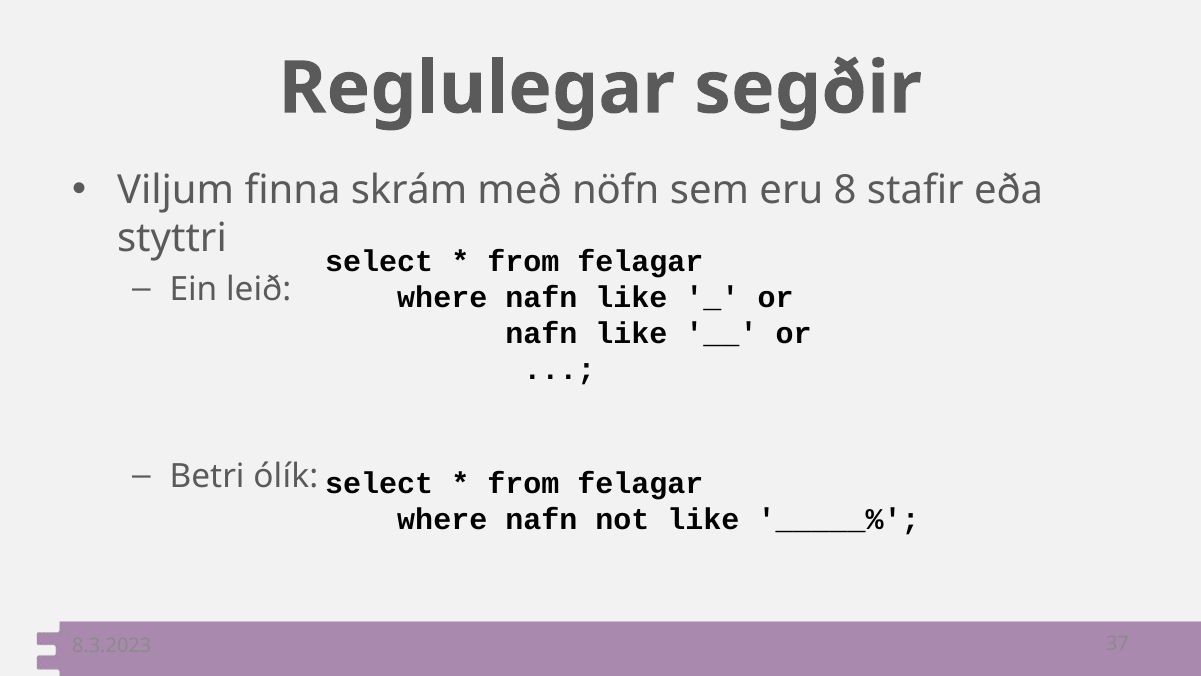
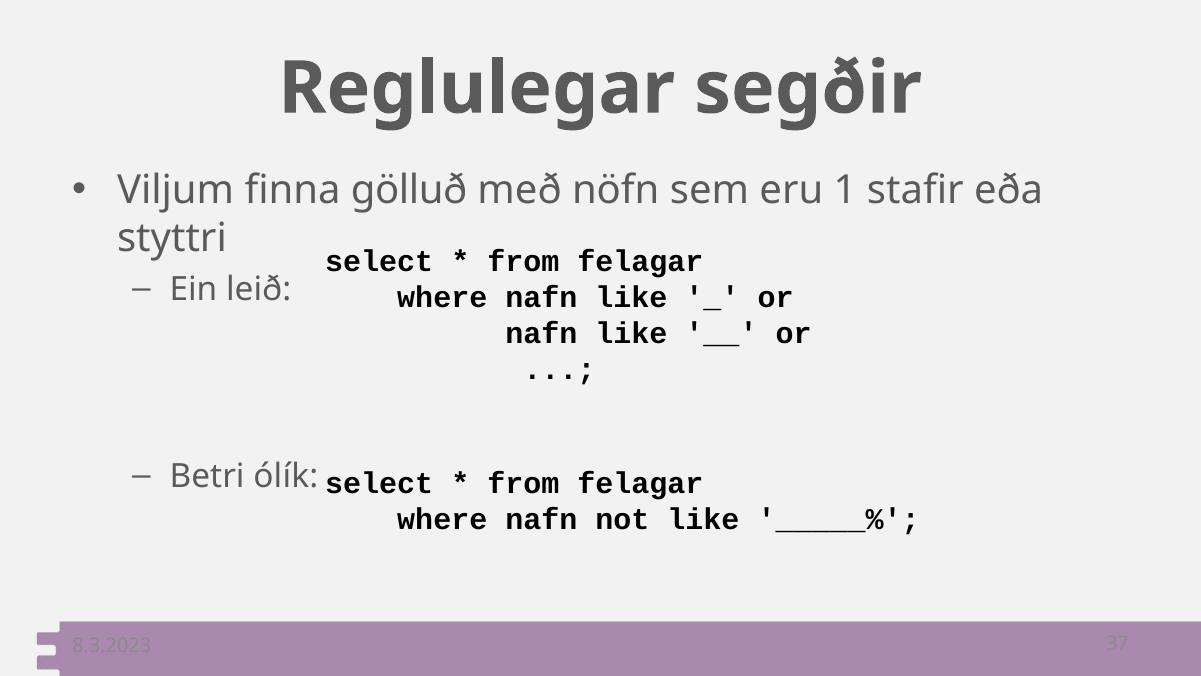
skrám: skrám -> gölluð
8: 8 -> 1
